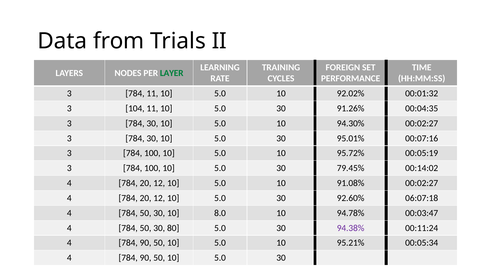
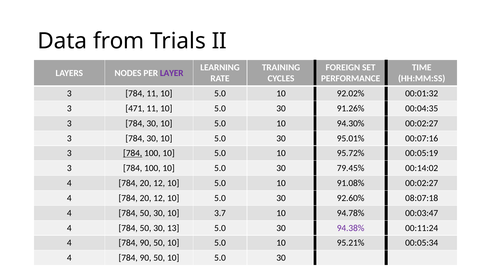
LAYER colour: green -> purple
104: 104 -> 471
784 at (133, 153) underline: none -> present
06:07:18: 06:07:18 -> 08:07:18
8.0: 8.0 -> 3.7
80: 80 -> 13
